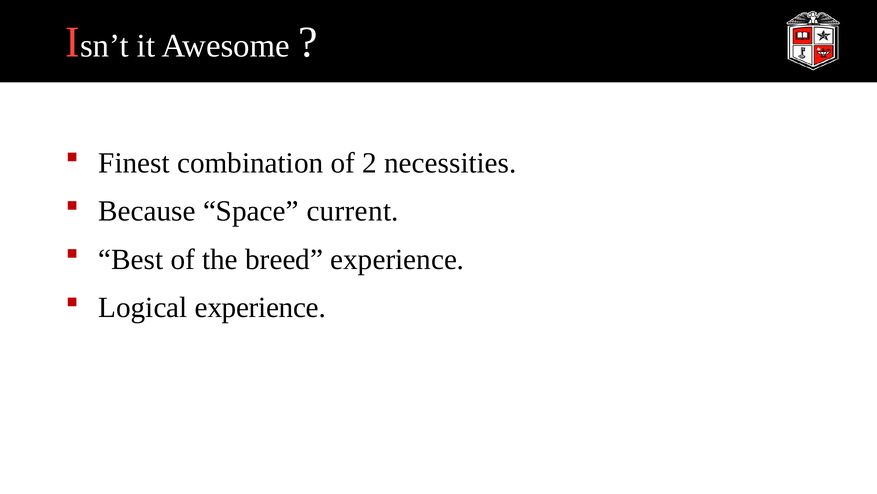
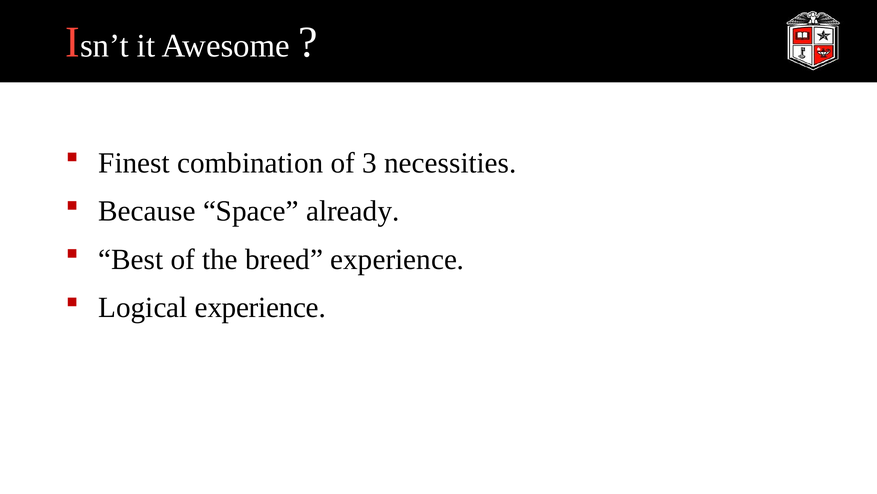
2: 2 -> 3
current: current -> already
